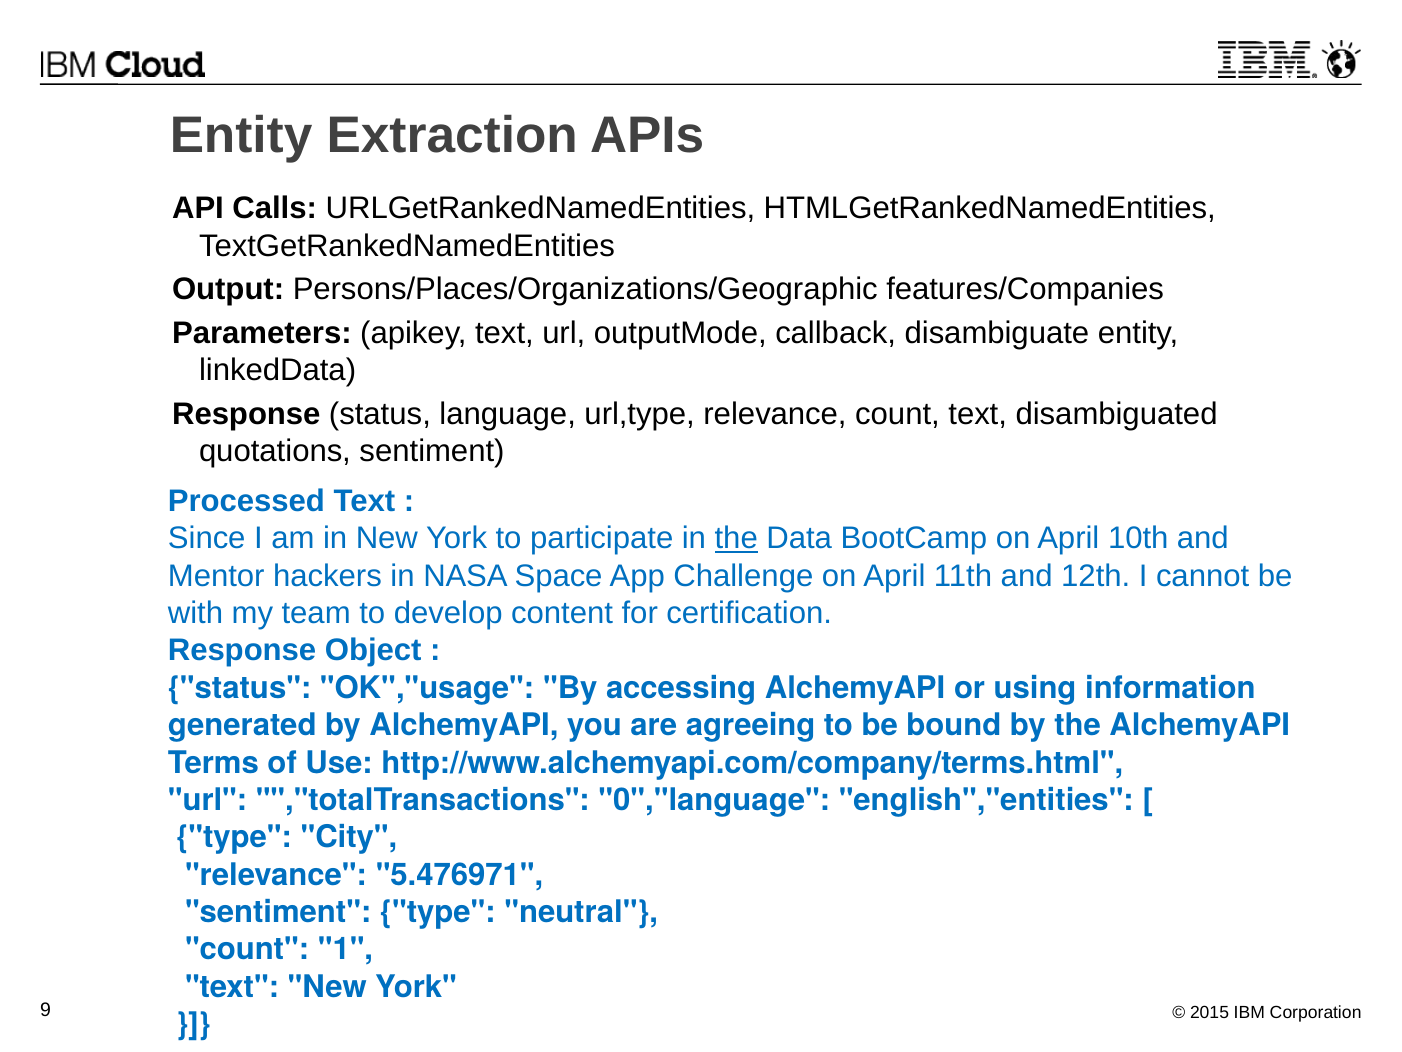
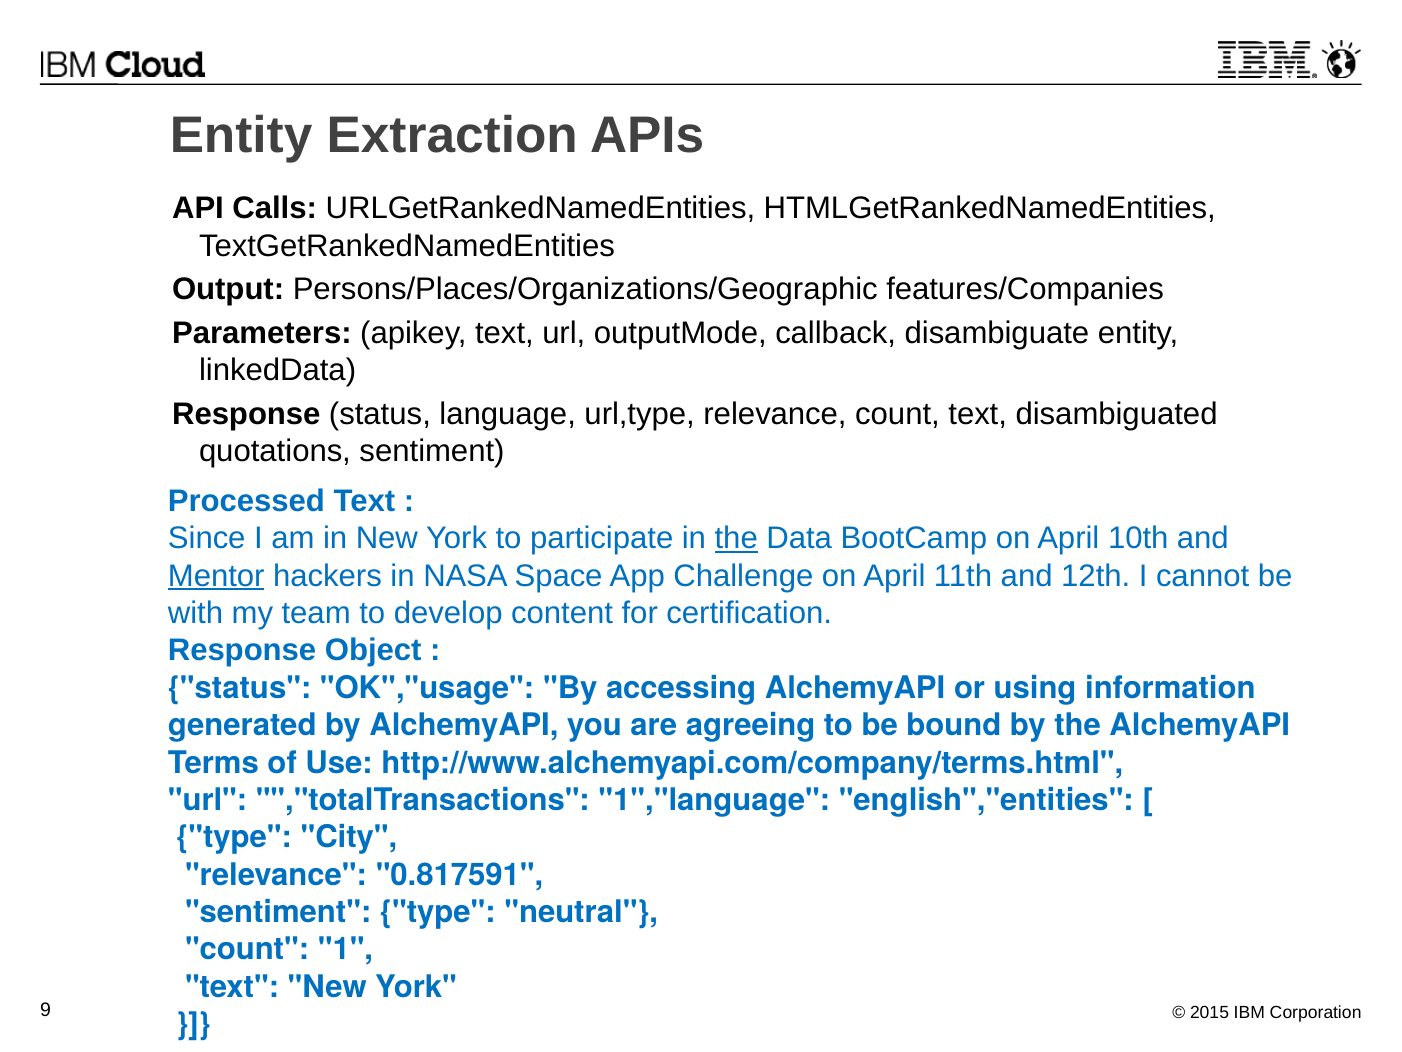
Mentor underline: none -> present
0","language: 0","language -> 1","language
5.476971: 5.476971 -> 0.817591
